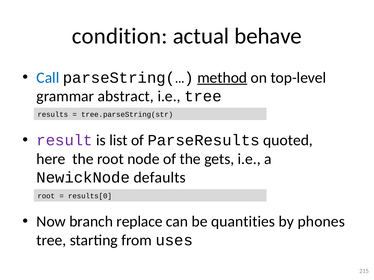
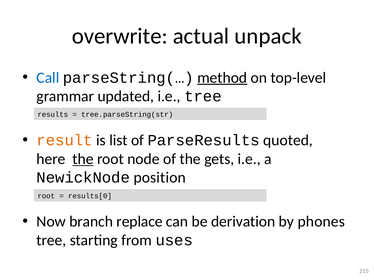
condition: condition -> overwrite
behave: behave -> unpack
abstract: abstract -> updated
result colour: purple -> orange
the at (83, 159) underline: none -> present
defaults: defaults -> position
quantities: quantities -> derivation
